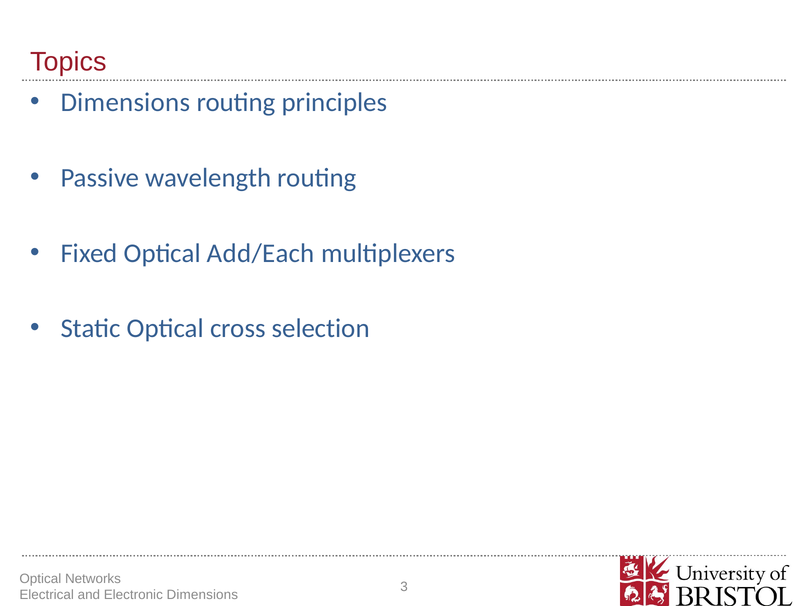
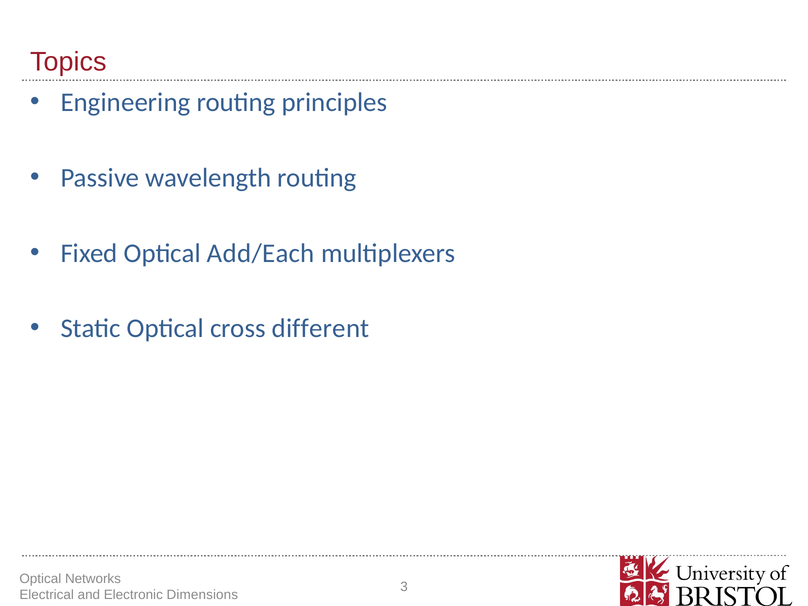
Dimensions at (125, 102): Dimensions -> Engineering
selection: selection -> different
